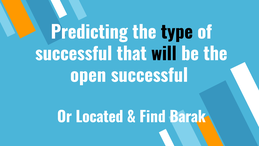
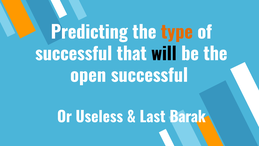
type colour: black -> orange
Located: Located -> Useless
Find: Find -> Last
